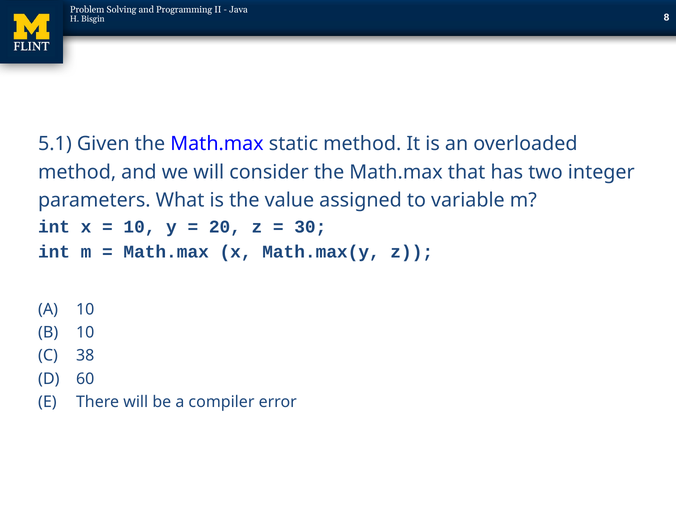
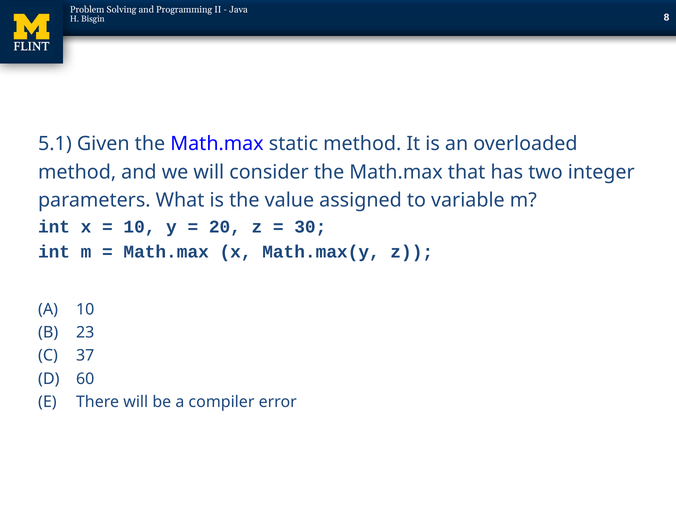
10 at (85, 333): 10 -> 23
38: 38 -> 37
